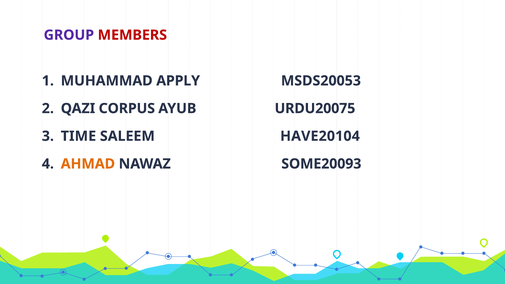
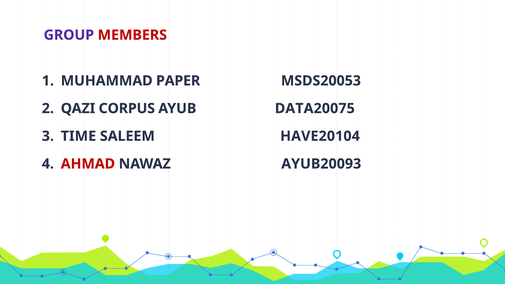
APPLY: APPLY -> PAPER
URDU20075: URDU20075 -> DATA20075
AHMAD colour: orange -> red
SOME20093: SOME20093 -> AYUB20093
